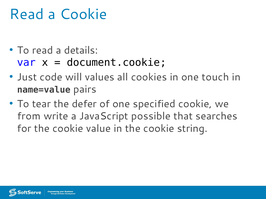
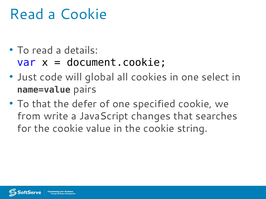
values: values -> global
touch: touch -> select
To tear: tear -> that
possible: possible -> changes
